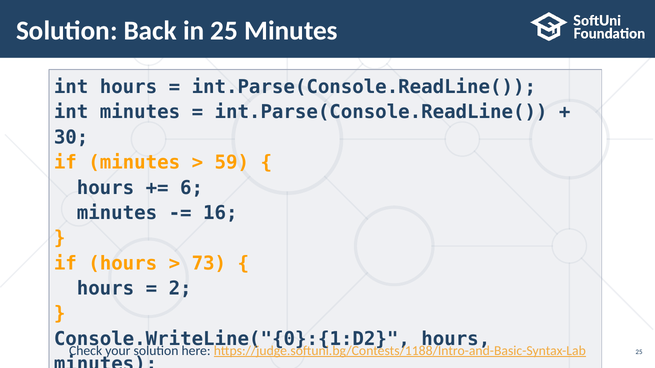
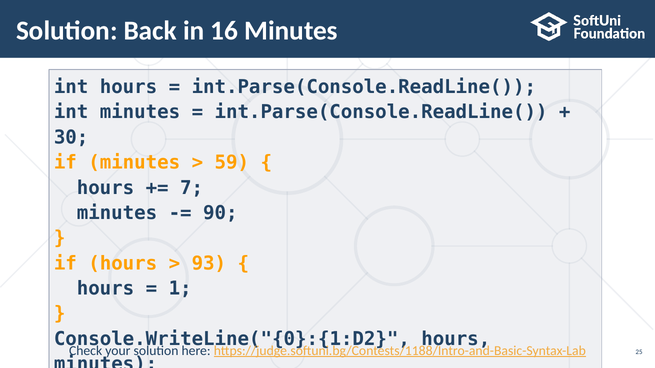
in 25: 25 -> 16
6: 6 -> 7
16: 16 -> 90
73: 73 -> 93
2: 2 -> 1
